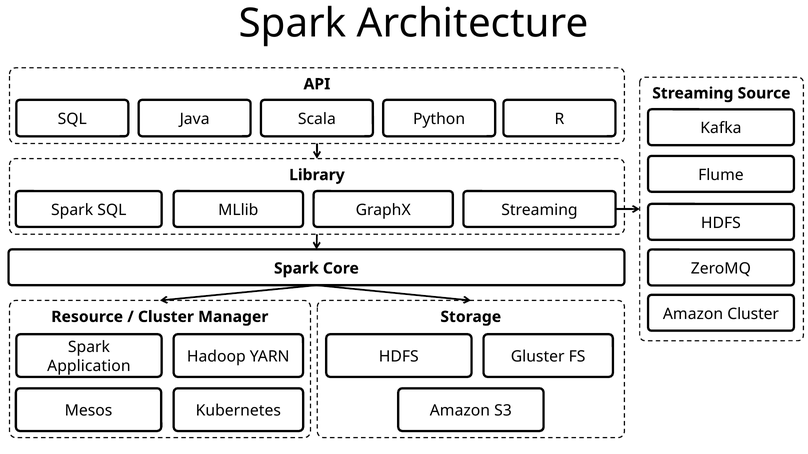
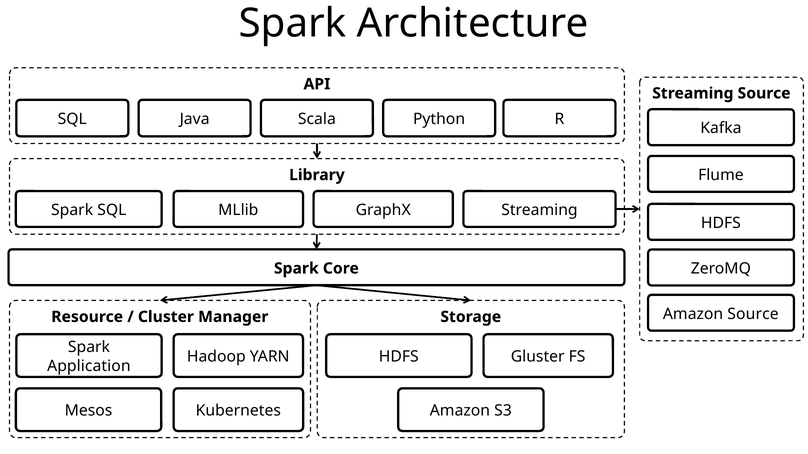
Amazon Cluster: Cluster -> Source
